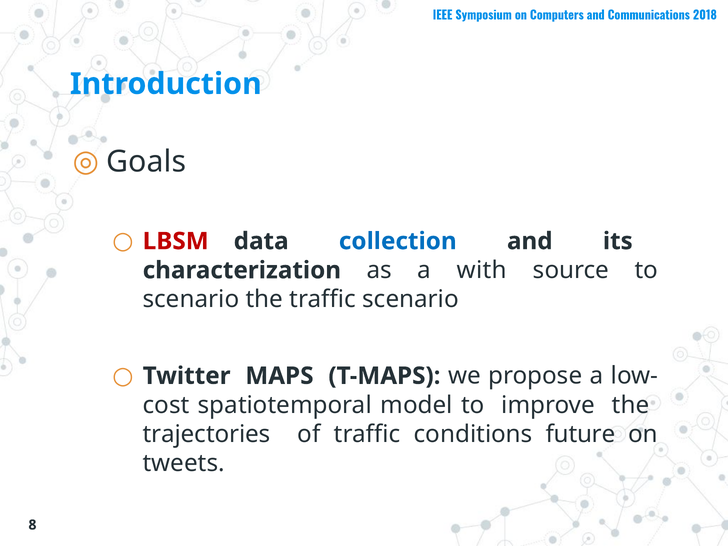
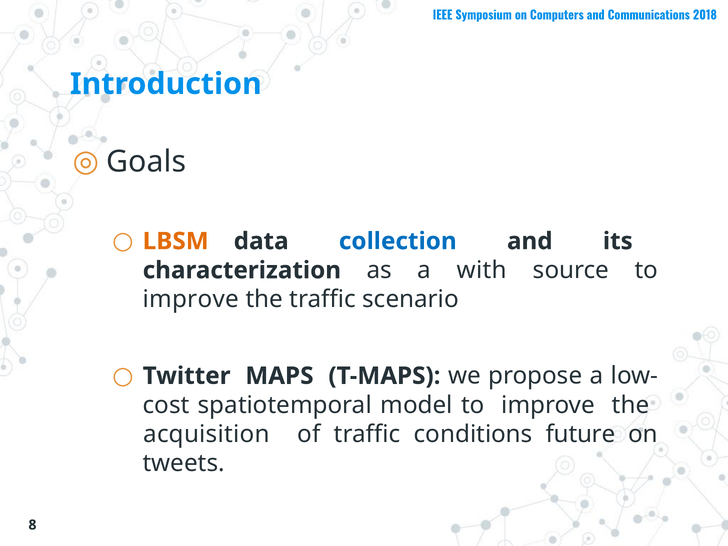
LBSM colour: red -> orange
scenario at (191, 299): scenario -> improve
trajectories: trajectories -> acquisition
